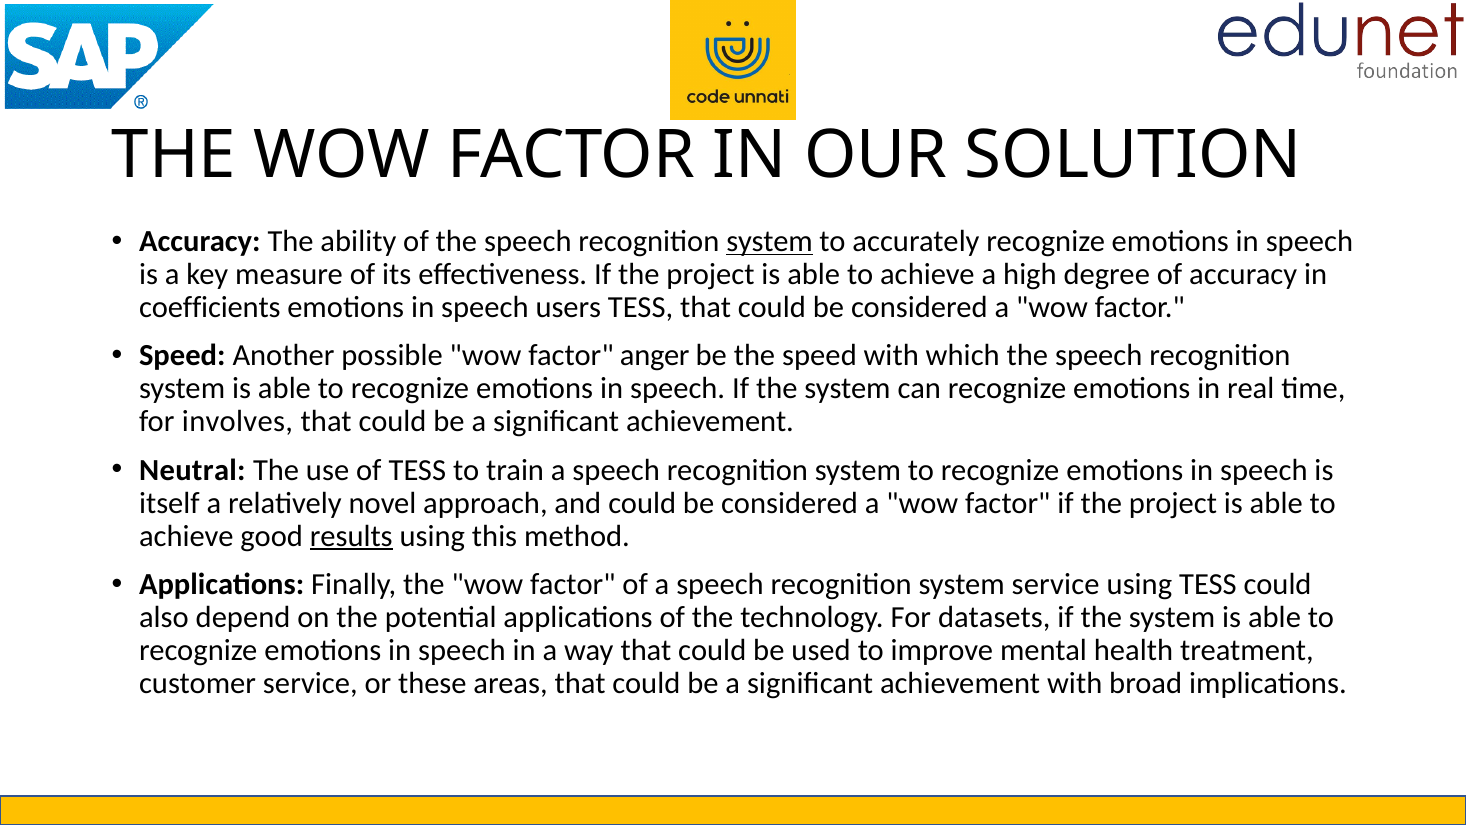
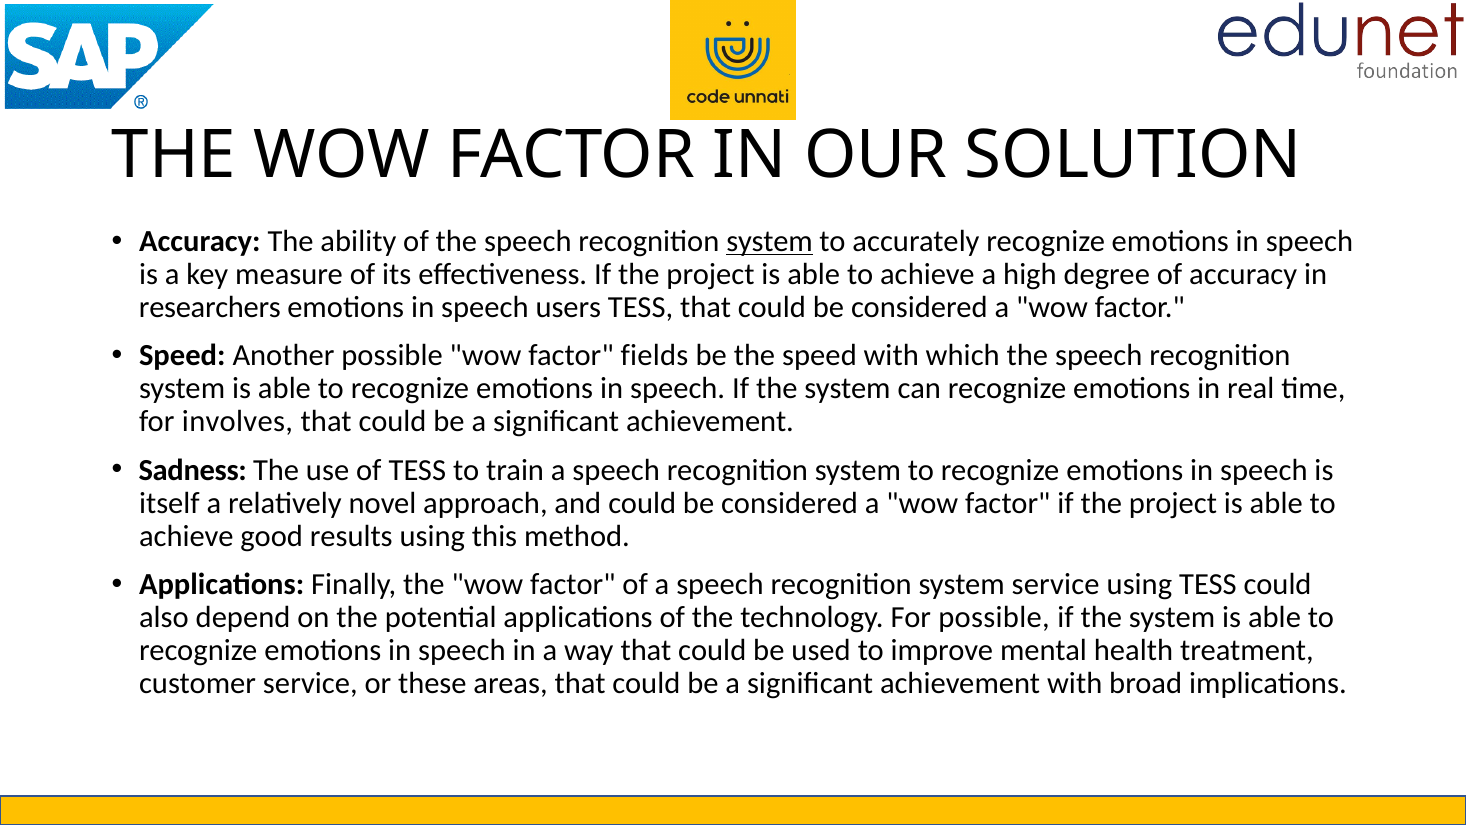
coefficients: coefficients -> researchers
anger: anger -> fields
Neutral: Neutral -> Sadness
results underline: present -> none
For datasets: datasets -> possible
